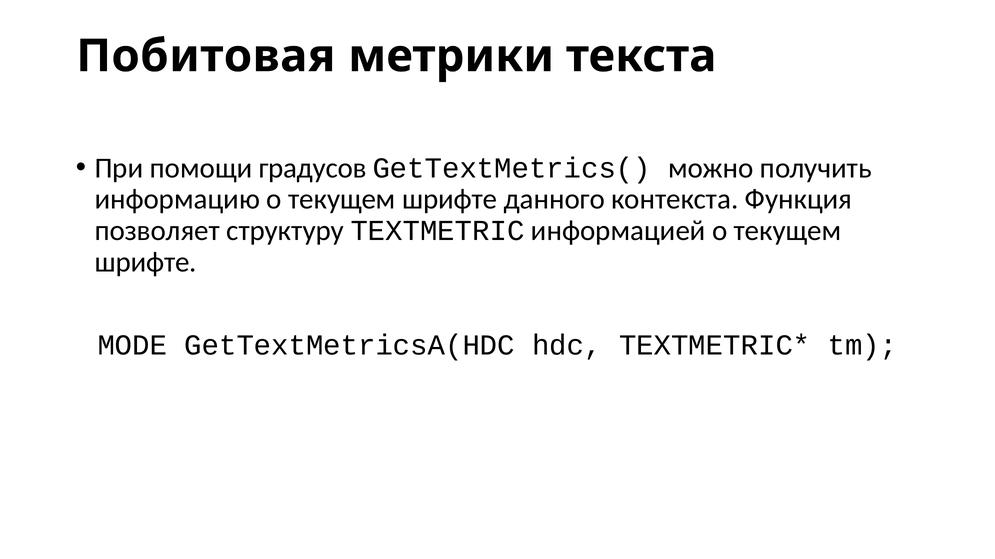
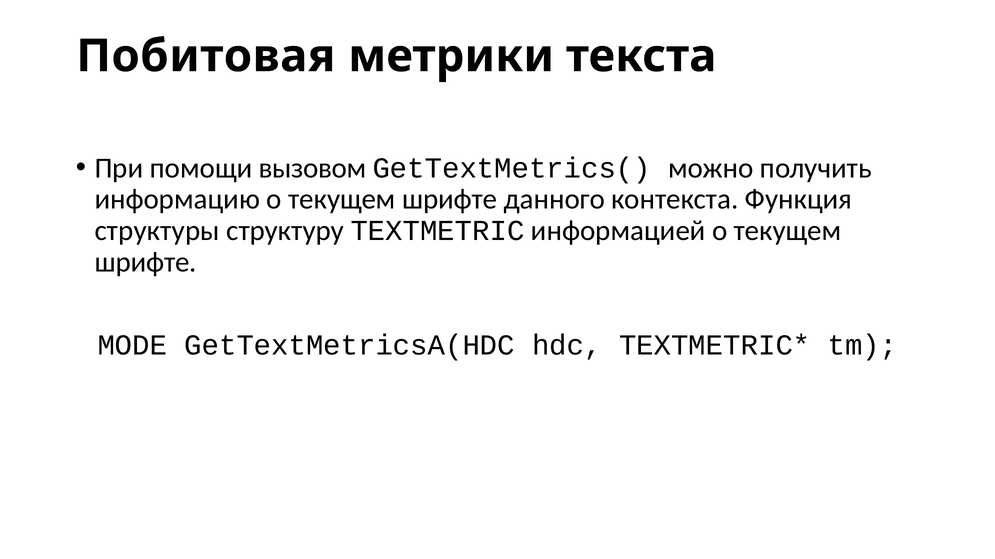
градусов: градусов -> вызовом
позволяет: позволяет -> структуры
